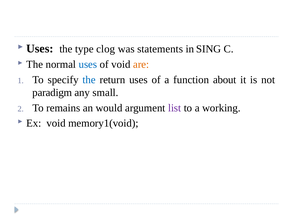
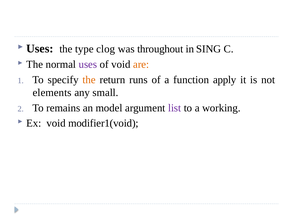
statements: statements -> throughout
uses at (88, 64) colour: blue -> purple
the at (89, 80) colour: blue -> orange
return uses: uses -> runs
about: about -> apply
paradigm: paradigm -> elements
would: would -> model
memory1(void: memory1(void -> modifier1(void
